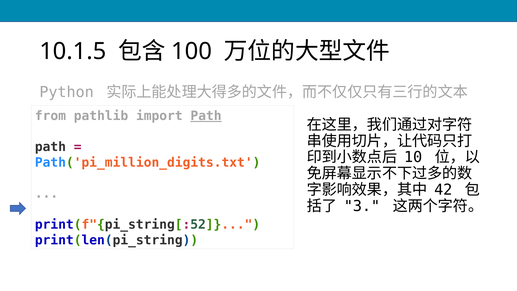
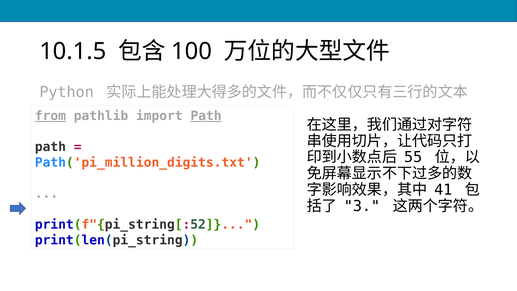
from underline: none -> present
10: 10 -> 55
42: 42 -> 41
